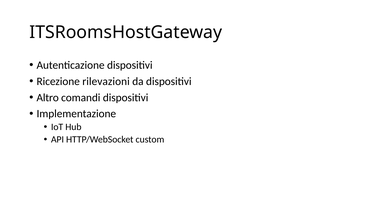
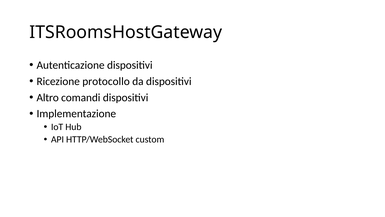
rilevazioni: rilevazioni -> protocollo
